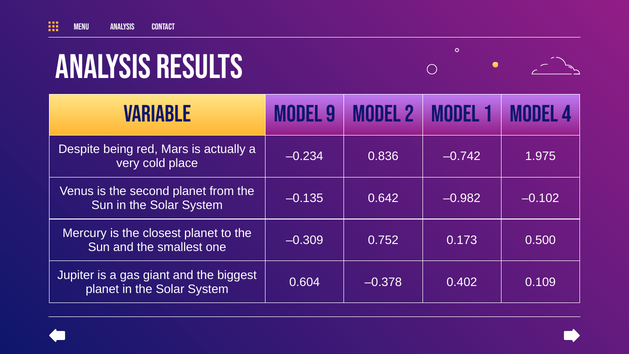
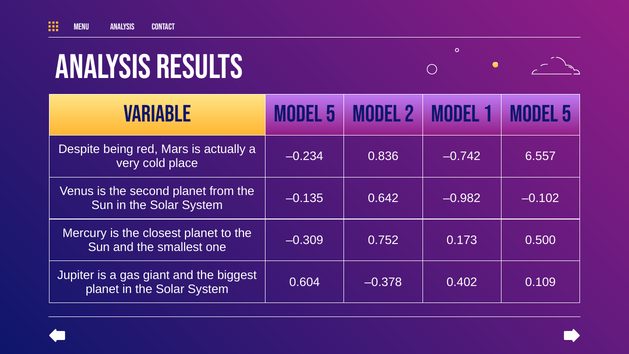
VARIABLE MODEL 9: 9 -> 5
1 MODEL 4: 4 -> 5
1.975: 1.975 -> 6.557
